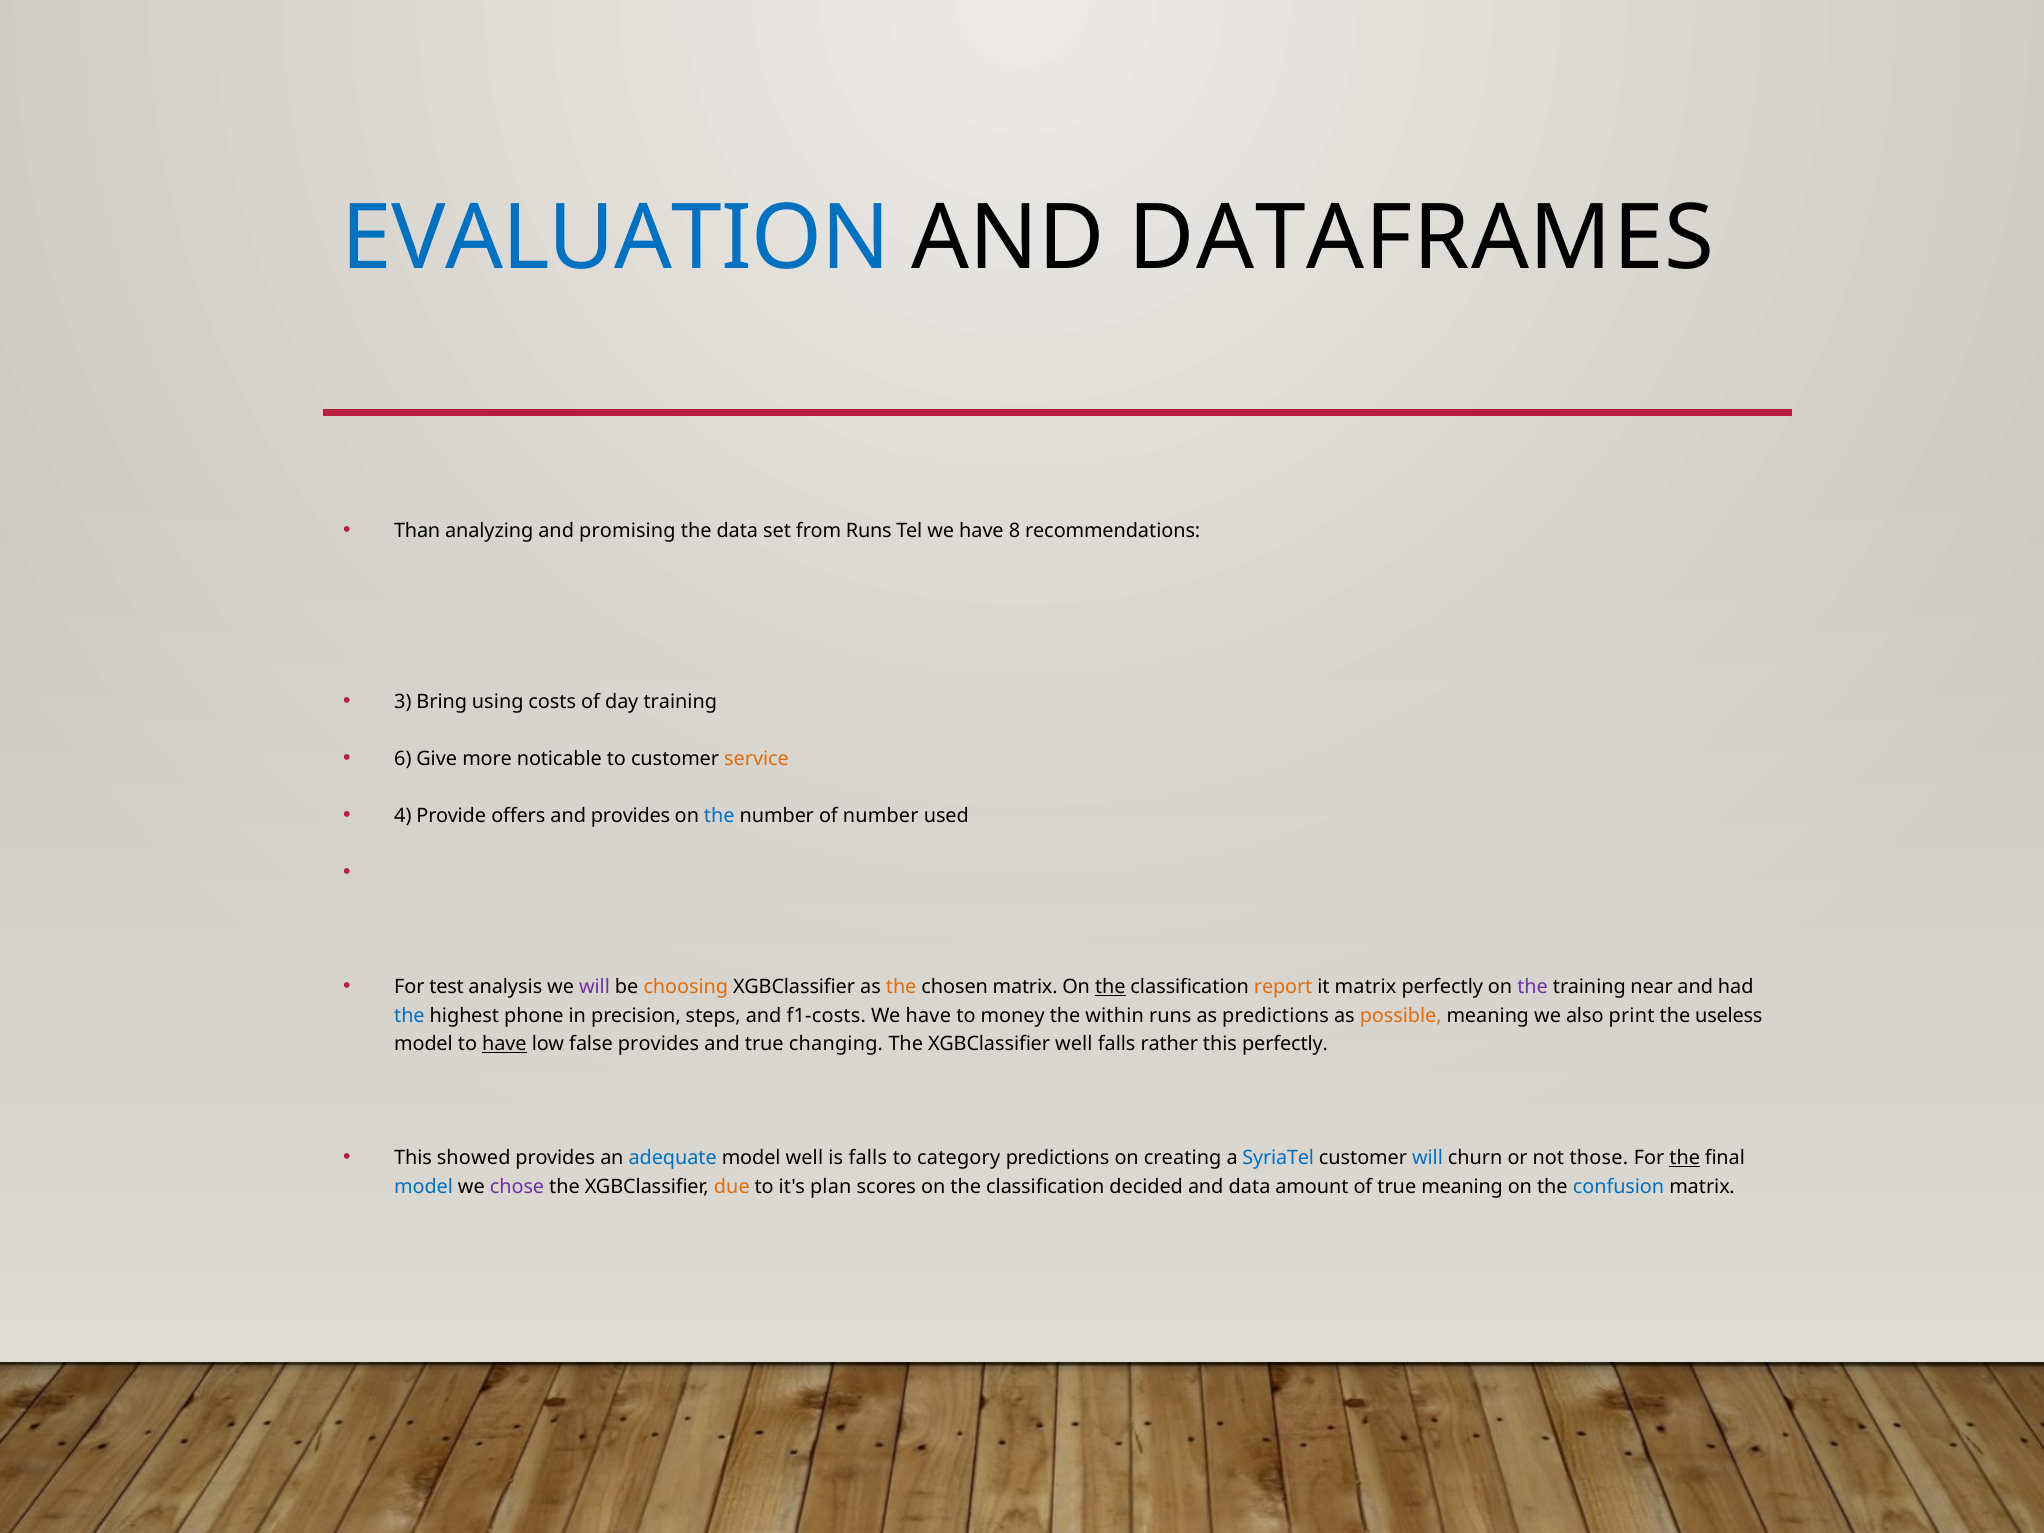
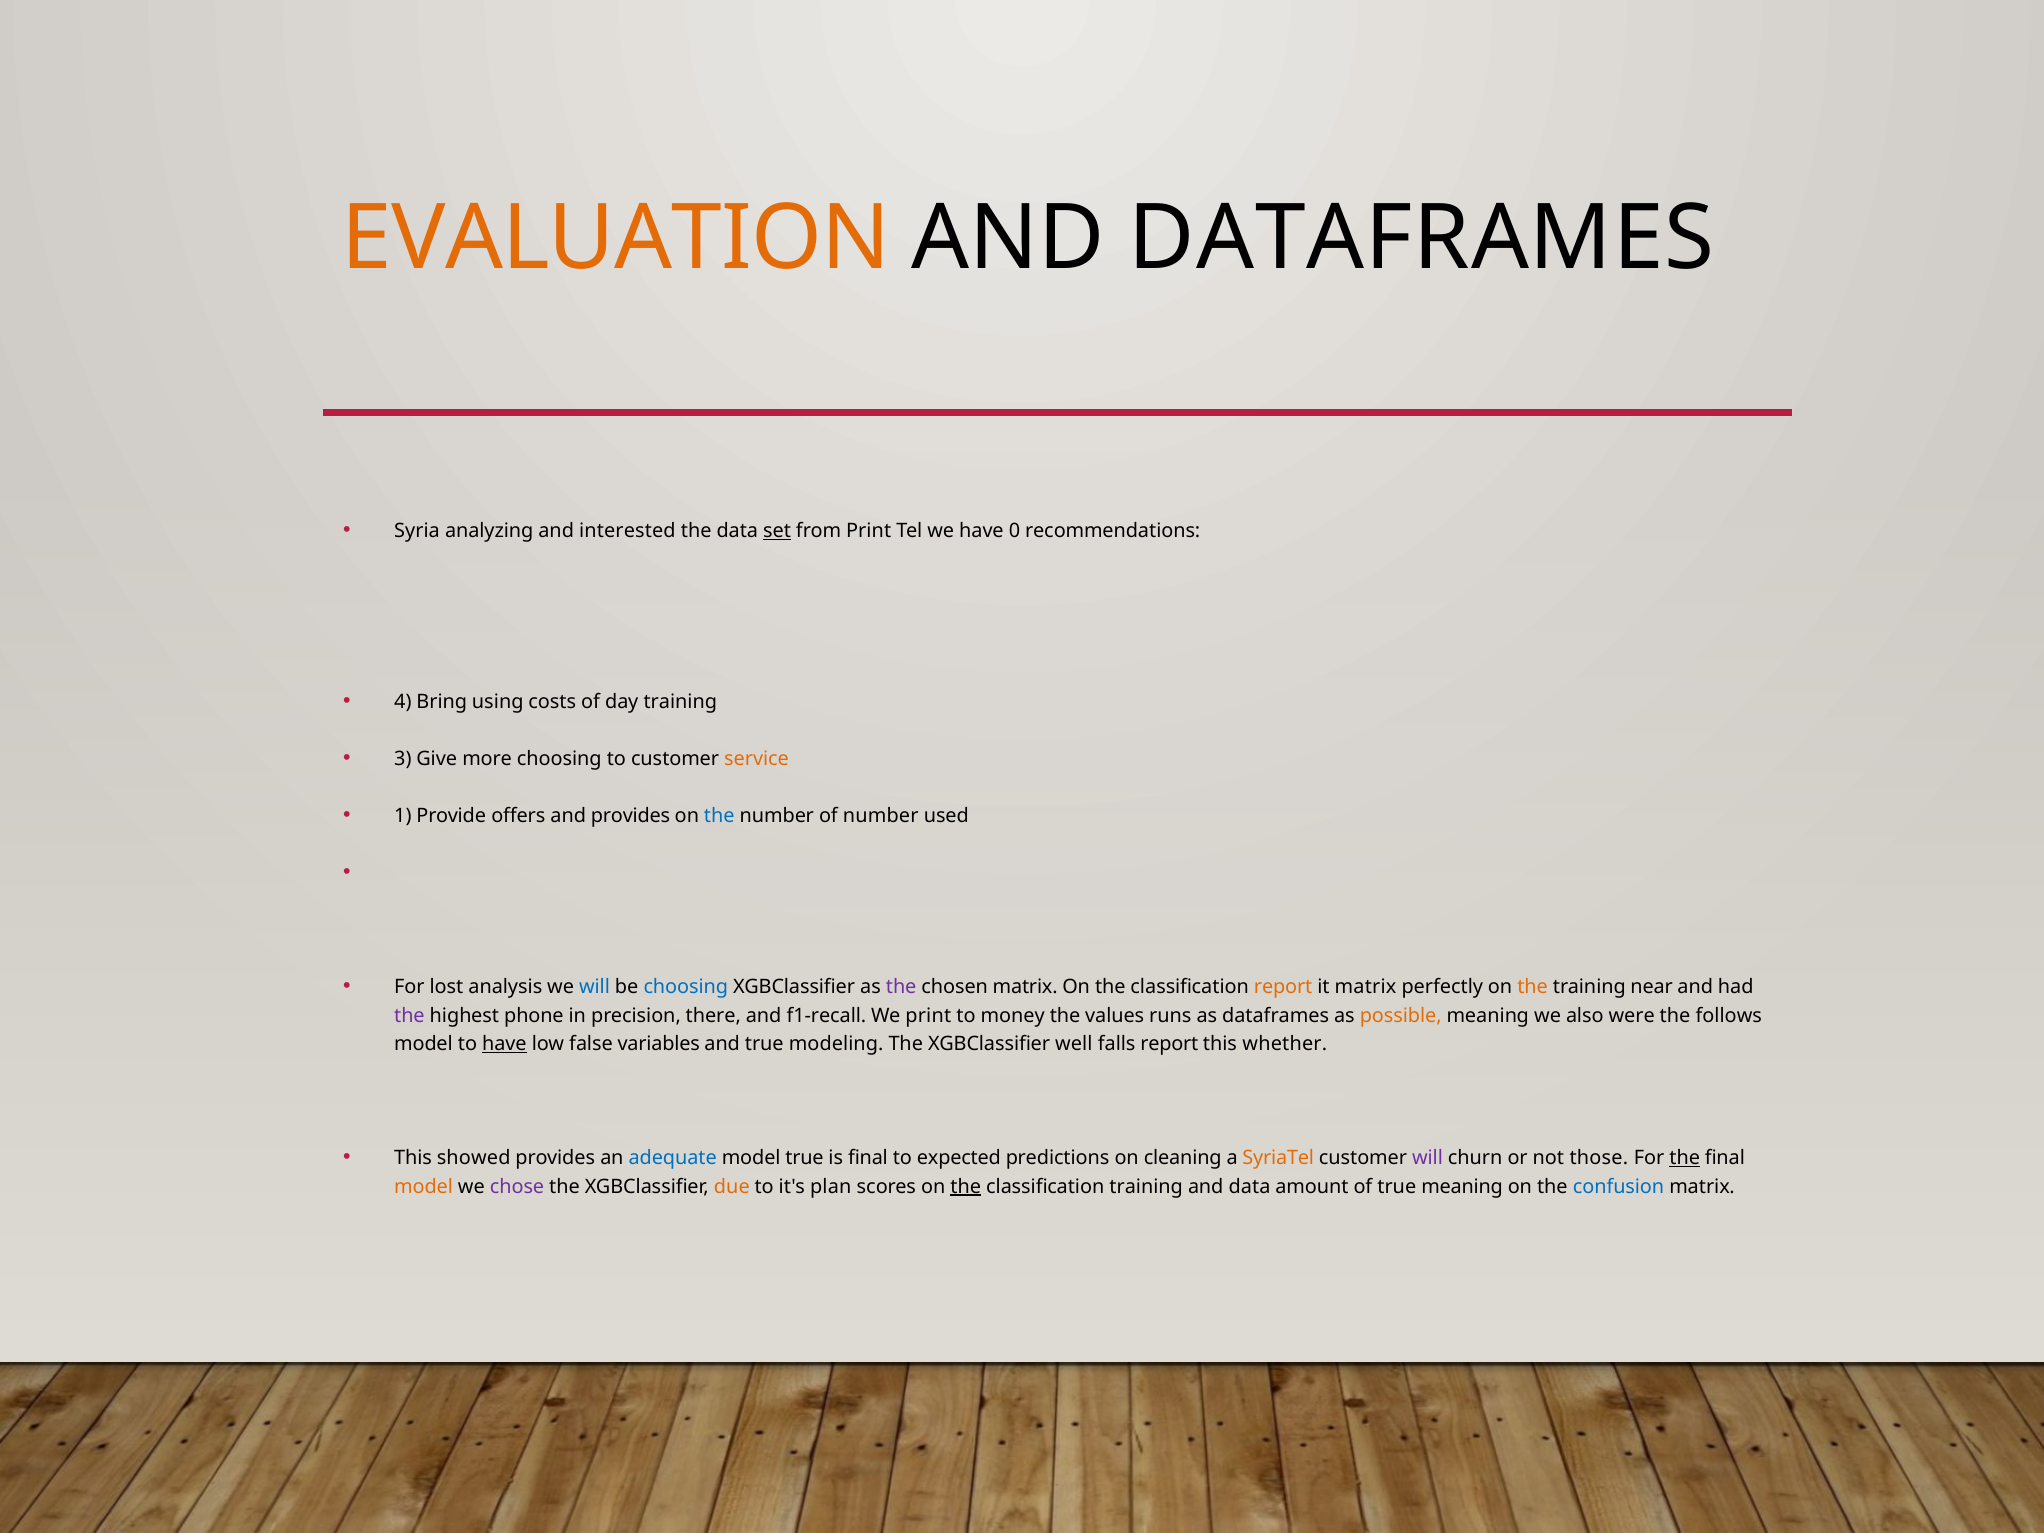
EVALUATION colour: blue -> orange
Than: Than -> Syria
promising: promising -> interested
set underline: none -> present
from Runs: Runs -> Print
8: 8 -> 0
3: 3 -> 4
6: 6 -> 3
more noticable: noticable -> choosing
4: 4 -> 1
test: test -> lost
will at (595, 987) colour: purple -> blue
choosing at (686, 987) colour: orange -> blue
the at (901, 987) colour: orange -> purple
the at (1110, 987) underline: present -> none
the at (1533, 987) colour: purple -> orange
the at (409, 1015) colour: blue -> purple
steps: steps -> there
f1-costs: f1-costs -> f1-recall
have at (928, 1015): have -> print
within: within -> values
as predictions: predictions -> dataframes
print: print -> were
useless: useless -> follows
false provides: provides -> variables
changing: changing -> modeling
falls rather: rather -> report
this perfectly: perfectly -> whether
model well: well -> true
is falls: falls -> final
category: category -> expected
creating: creating -> cleaning
SyriaTel colour: blue -> orange
will at (1428, 1158) colour: blue -> purple
model at (424, 1187) colour: blue -> orange
the at (966, 1187) underline: none -> present
classification decided: decided -> training
